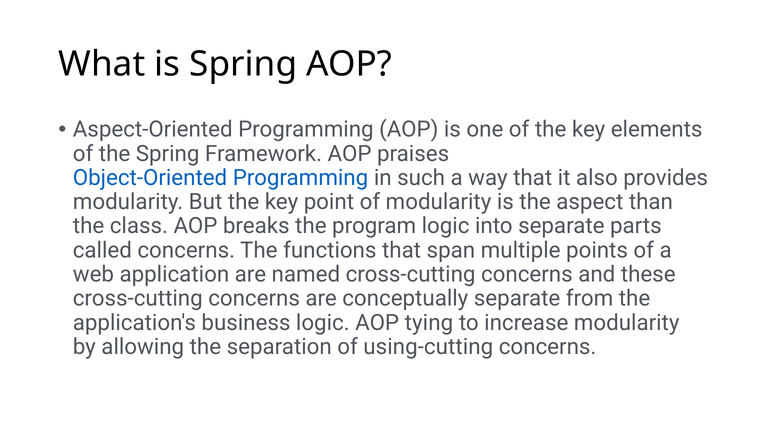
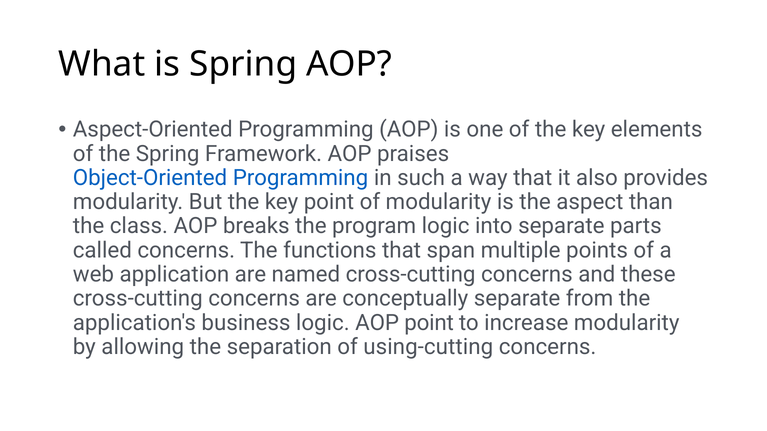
AOP tying: tying -> point
